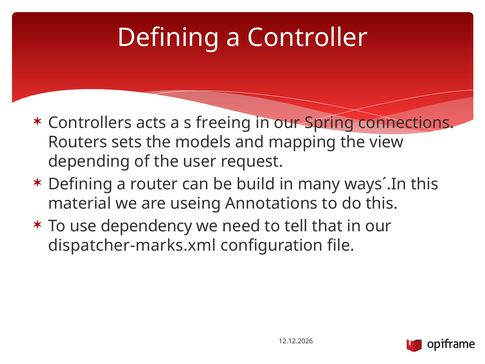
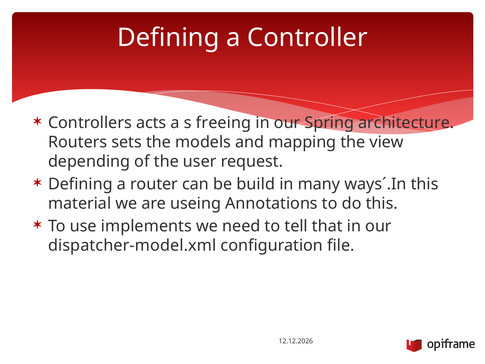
connections: connections -> architecture
dependency: dependency -> implements
dispatcher-marks.xml: dispatcher-marks.xml -> dispatcher-model.xml
